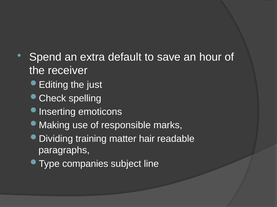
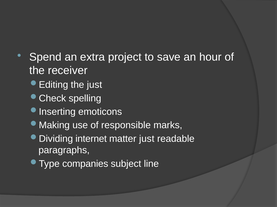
default: default -> project
training: training -> internet
matter hair: hair -> just
